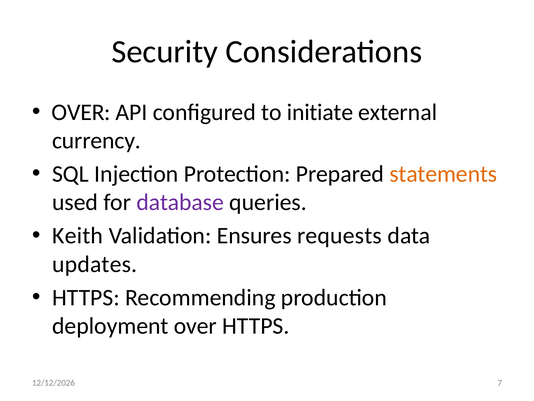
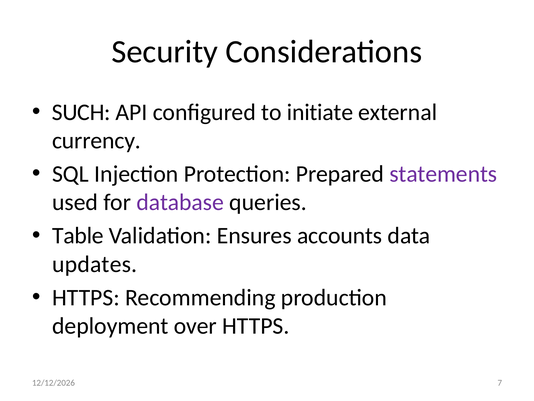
OVER at (81, 112): OVER -> SUCH
statements colour: orange -> purple
Keith: Keith -> Table
requests: requests -> accounts
